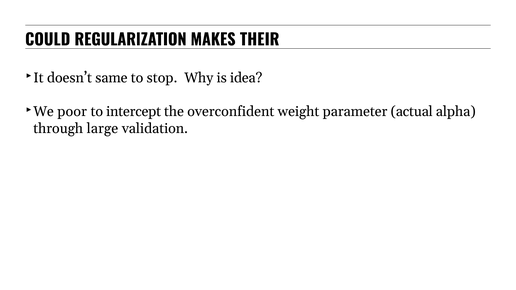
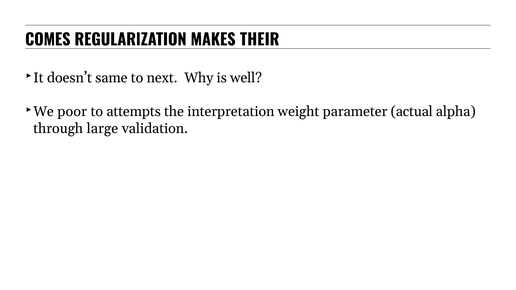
COULD: COULD -> COMES
stop: stop -> next
idea: idea -> well
intercept: intercept -> attempts
overconfident: overconfident -> interpretation
